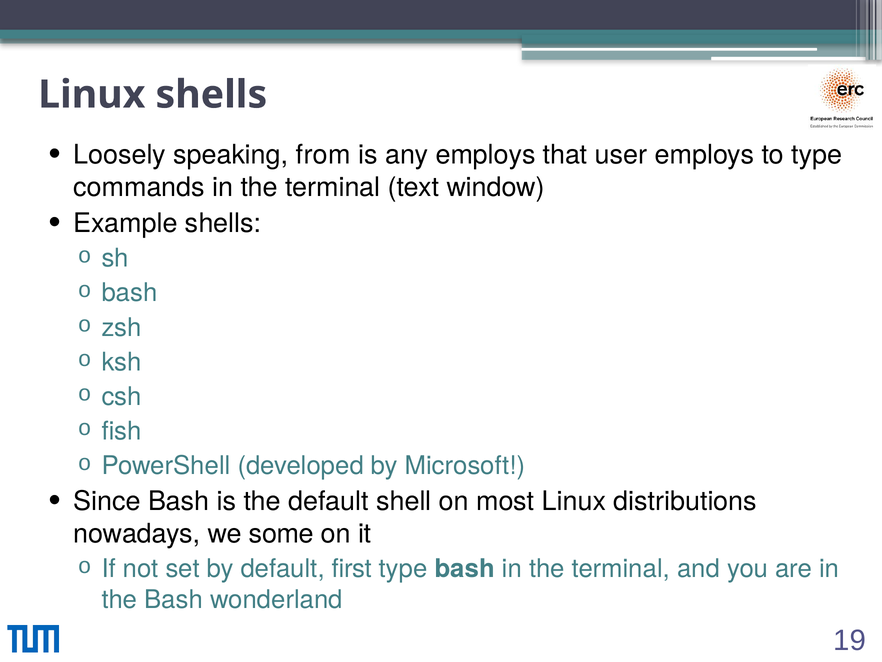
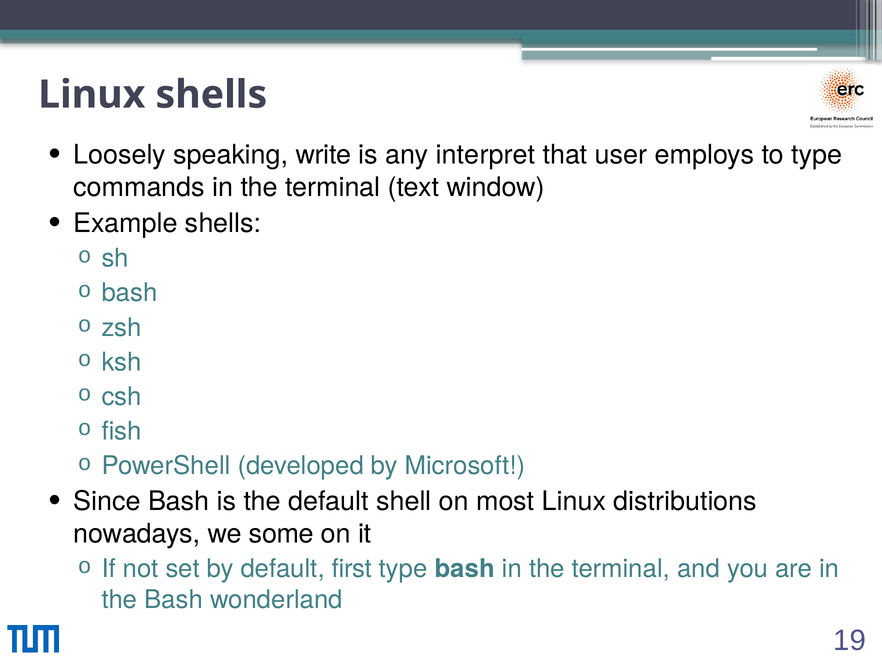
from: from -> write
any employs: employs -> interpret
